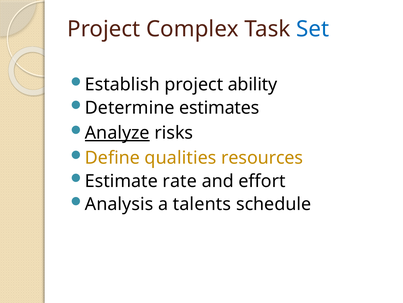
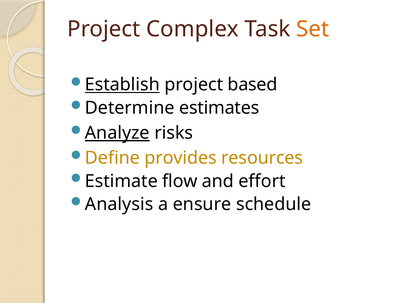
Set colour: blue -> orange
Establish underline: none -> present
ability: ability -> based
qualities: qualities -> provides
rate: rate -> flow
talents: talents -> ensure
